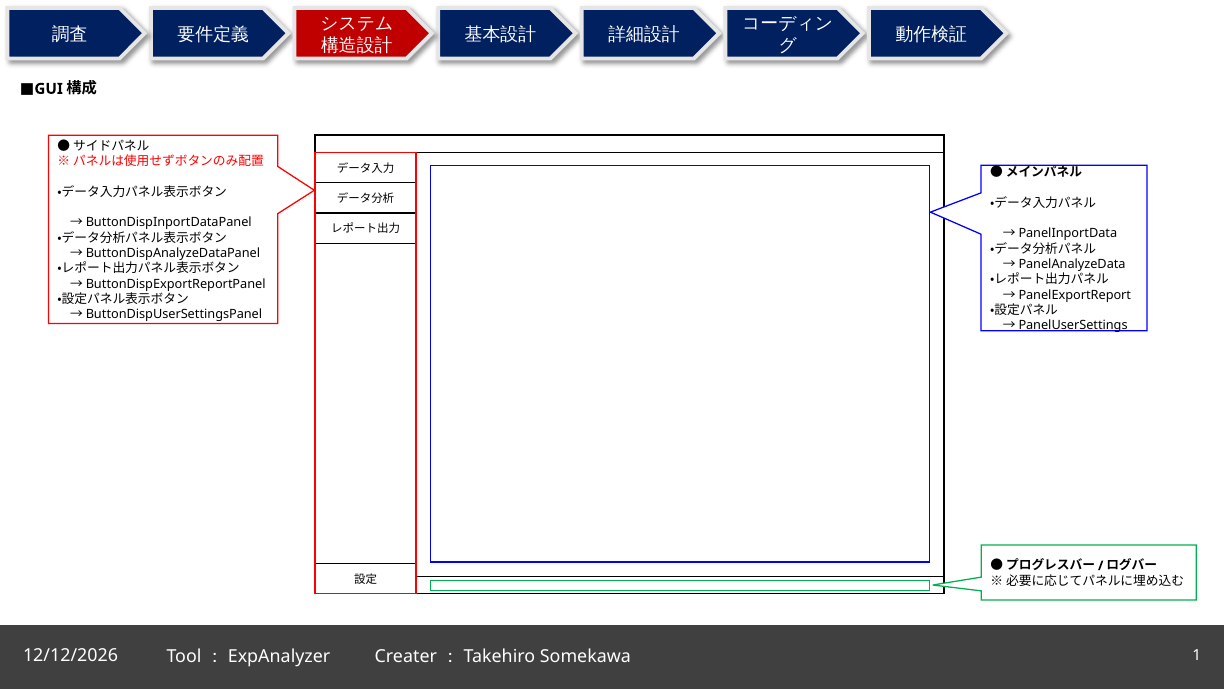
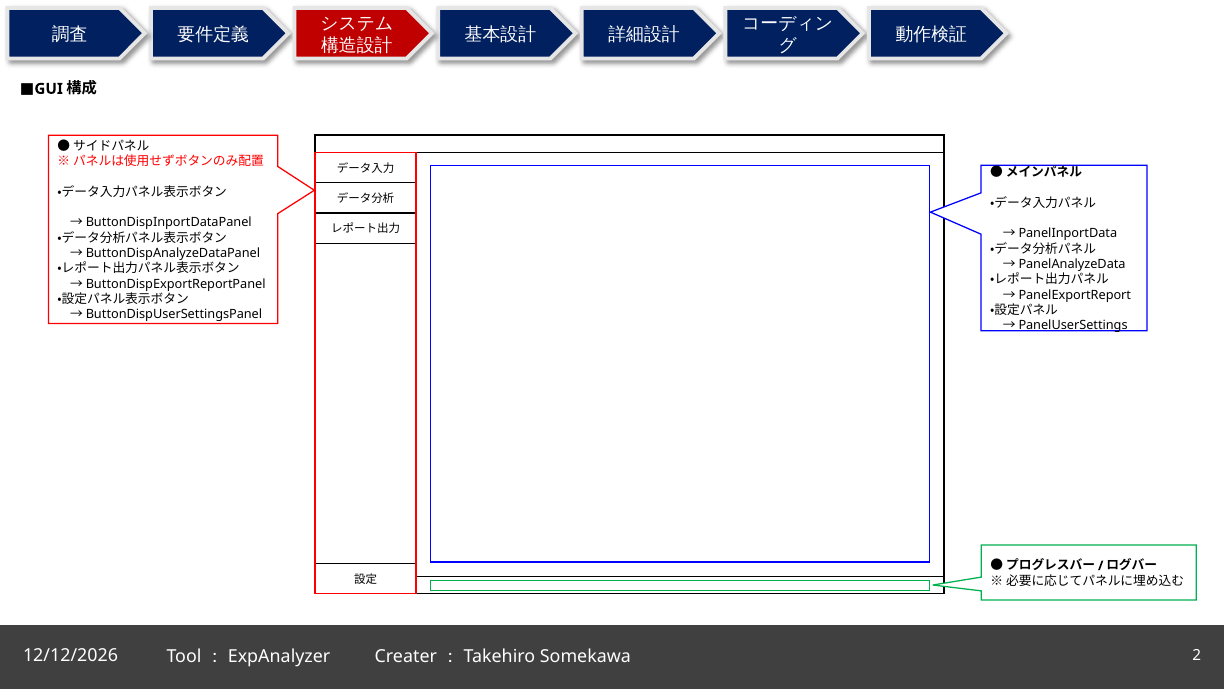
1: 1 -> 2
